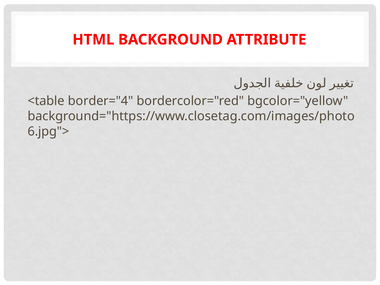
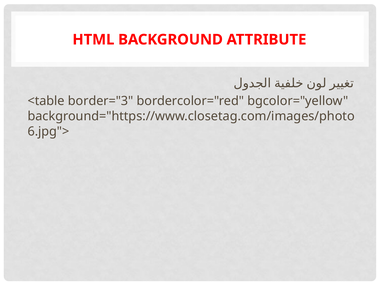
border="4: border="4 -> border="3
